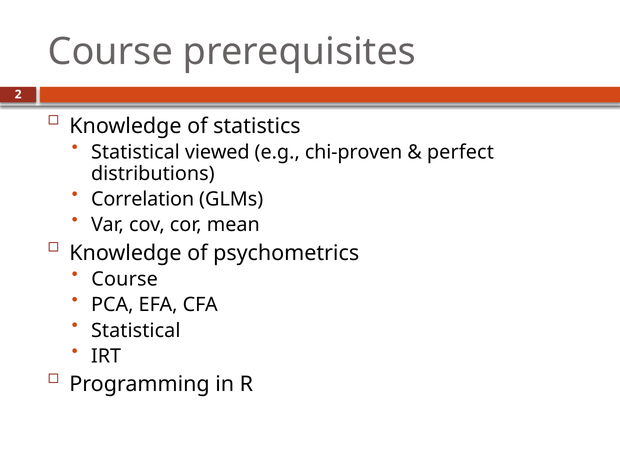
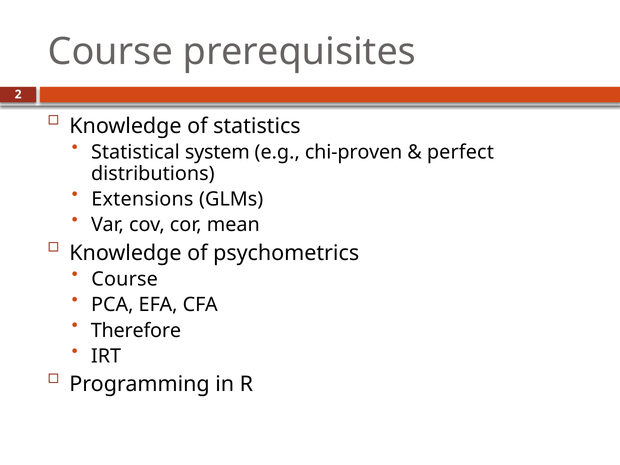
viewed: viewed -> system
Correlation: Correlation -> Extensions
Statistical at (136, 330): Statistical -> Therefore
